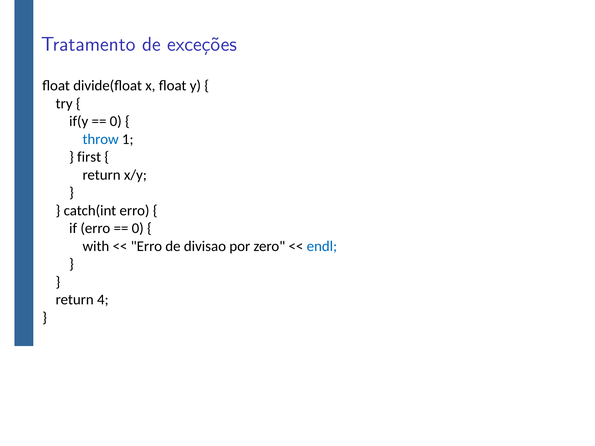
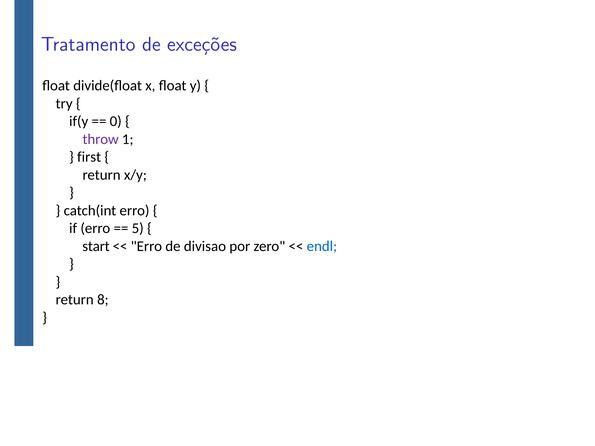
throw colour: blue -> purple
0 at (138, 229): 0 -> 5
with: with -> start
4: 4 -> 8
